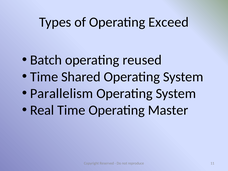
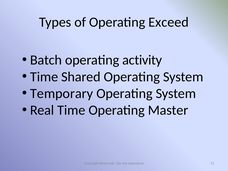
reused: reused -> activity
Parallelism: Parallelism -> Temporary
